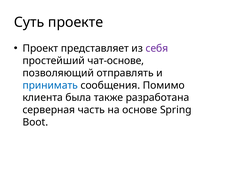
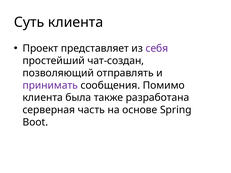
Суть проекте: проекте -> клиента
чат-основе: чат-основе -> чат-создан
принимать colour: blue -> purple
